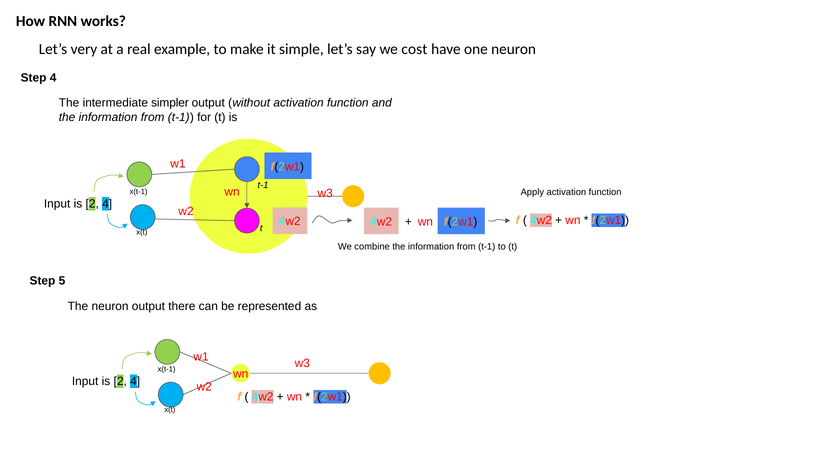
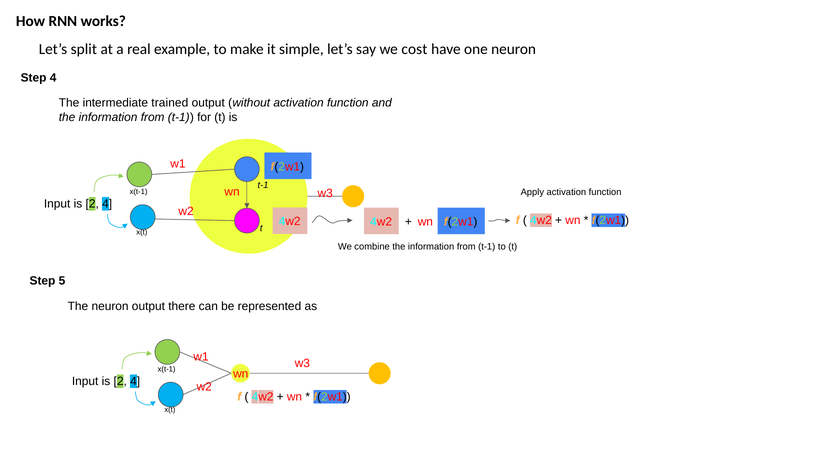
very: very -> split
simpler: simpler -> trained
